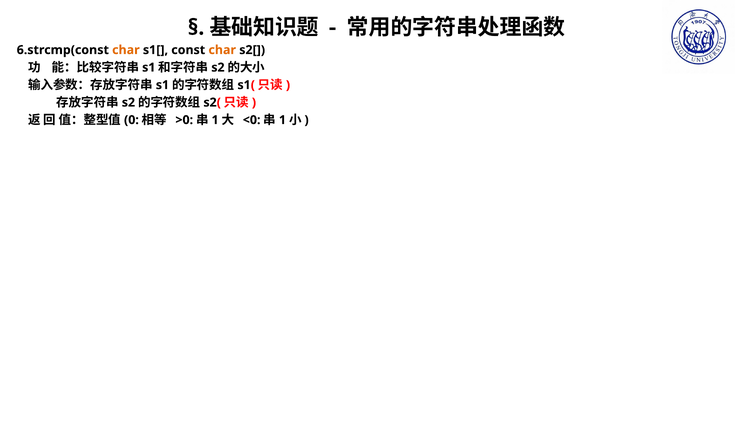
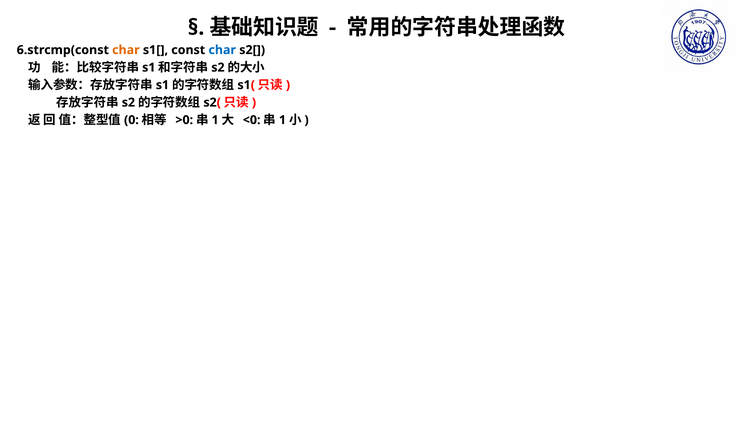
char at (222, 50) colour: orange -> blue
